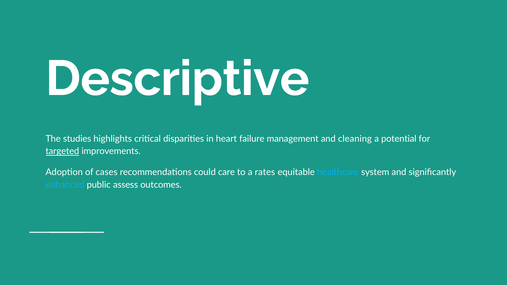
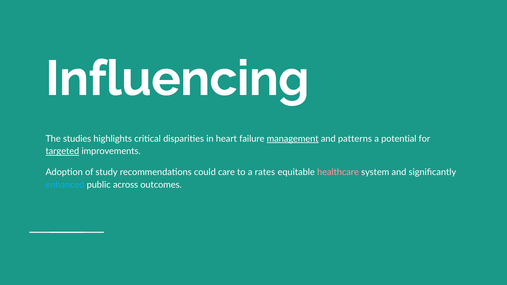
Descriptive: Descriptive -> Influencing
management underline: none -> present
cleaning: cleaning -> patterns
cases: cases -> study
healthcare colour: light blue -> pink
assess: assess -> across
